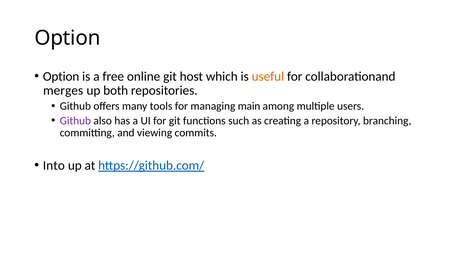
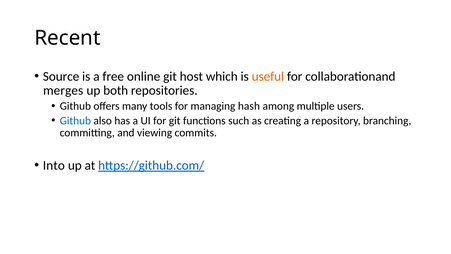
Option at (67, 38): Option -> Recent
Option at (61, 76): Option -> Source
main: main -> hash
Github at (75, 121) colour: purple -> blue
